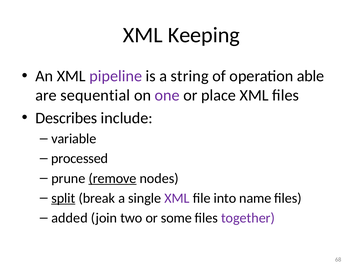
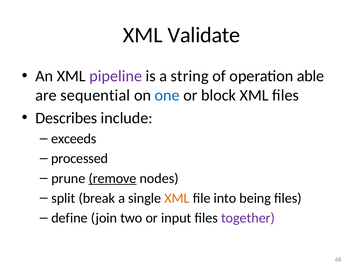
Keeping: Keeping -> Validate
one colour: purple -> blue
place: place -> block
variable: variable -> exceeds
split underline: present -> none
XML at (177, 198) colour: purple -> orange
name: name -> being
added: added -> define
some: some -> input
